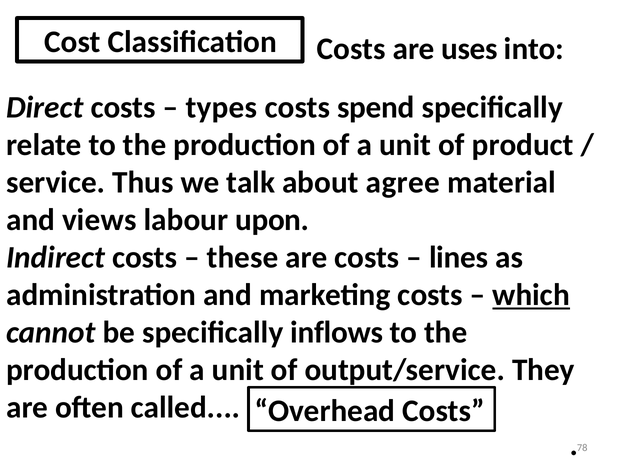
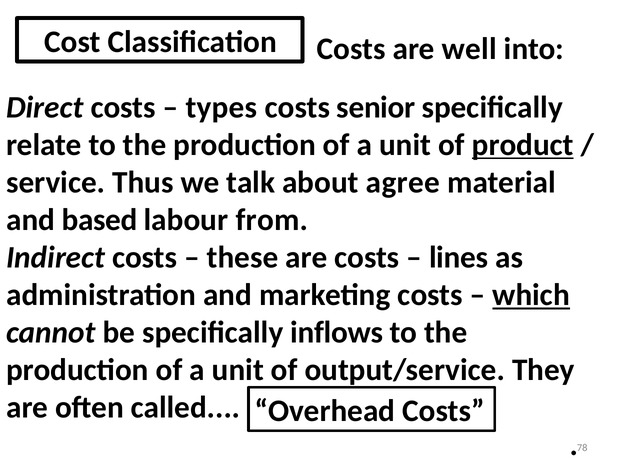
uses: uses -> well
spend: spend -> senior
product underline: none -> present
views: views -> based
upon: upon -> from
